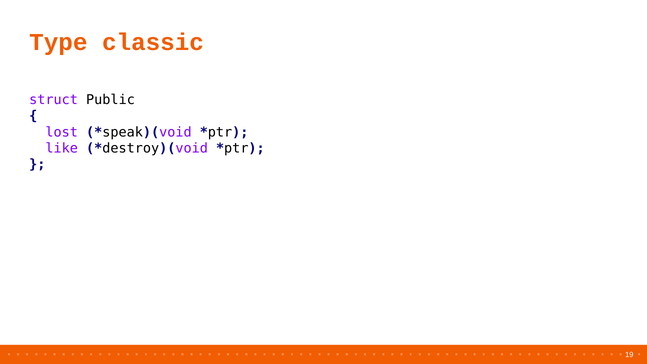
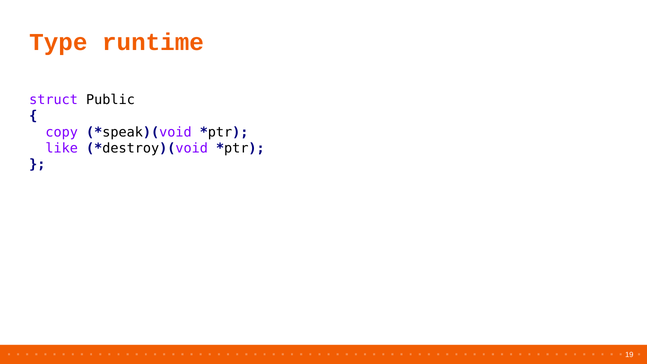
classic: classic -> runtime
lost: lost -> copy
